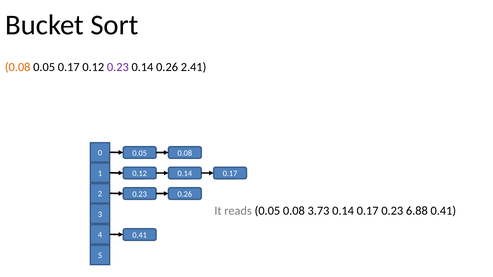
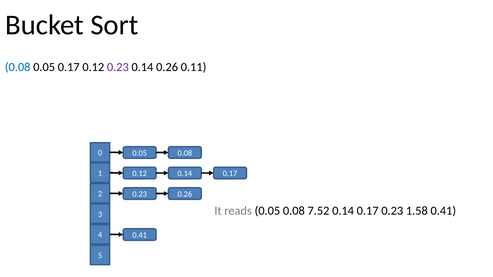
0.08 at (18, 67) colour: orange -> blue
2.41: 2.41 -> 0.11
3.73: 3.73 -> 7.52
6.88: 6.88 -> 1.58
